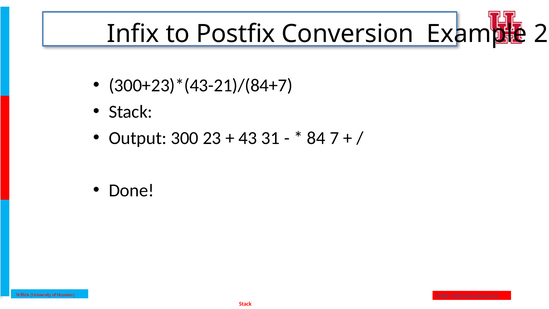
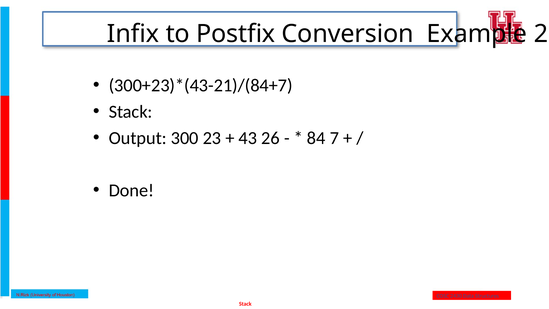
31: 31 -> 26
